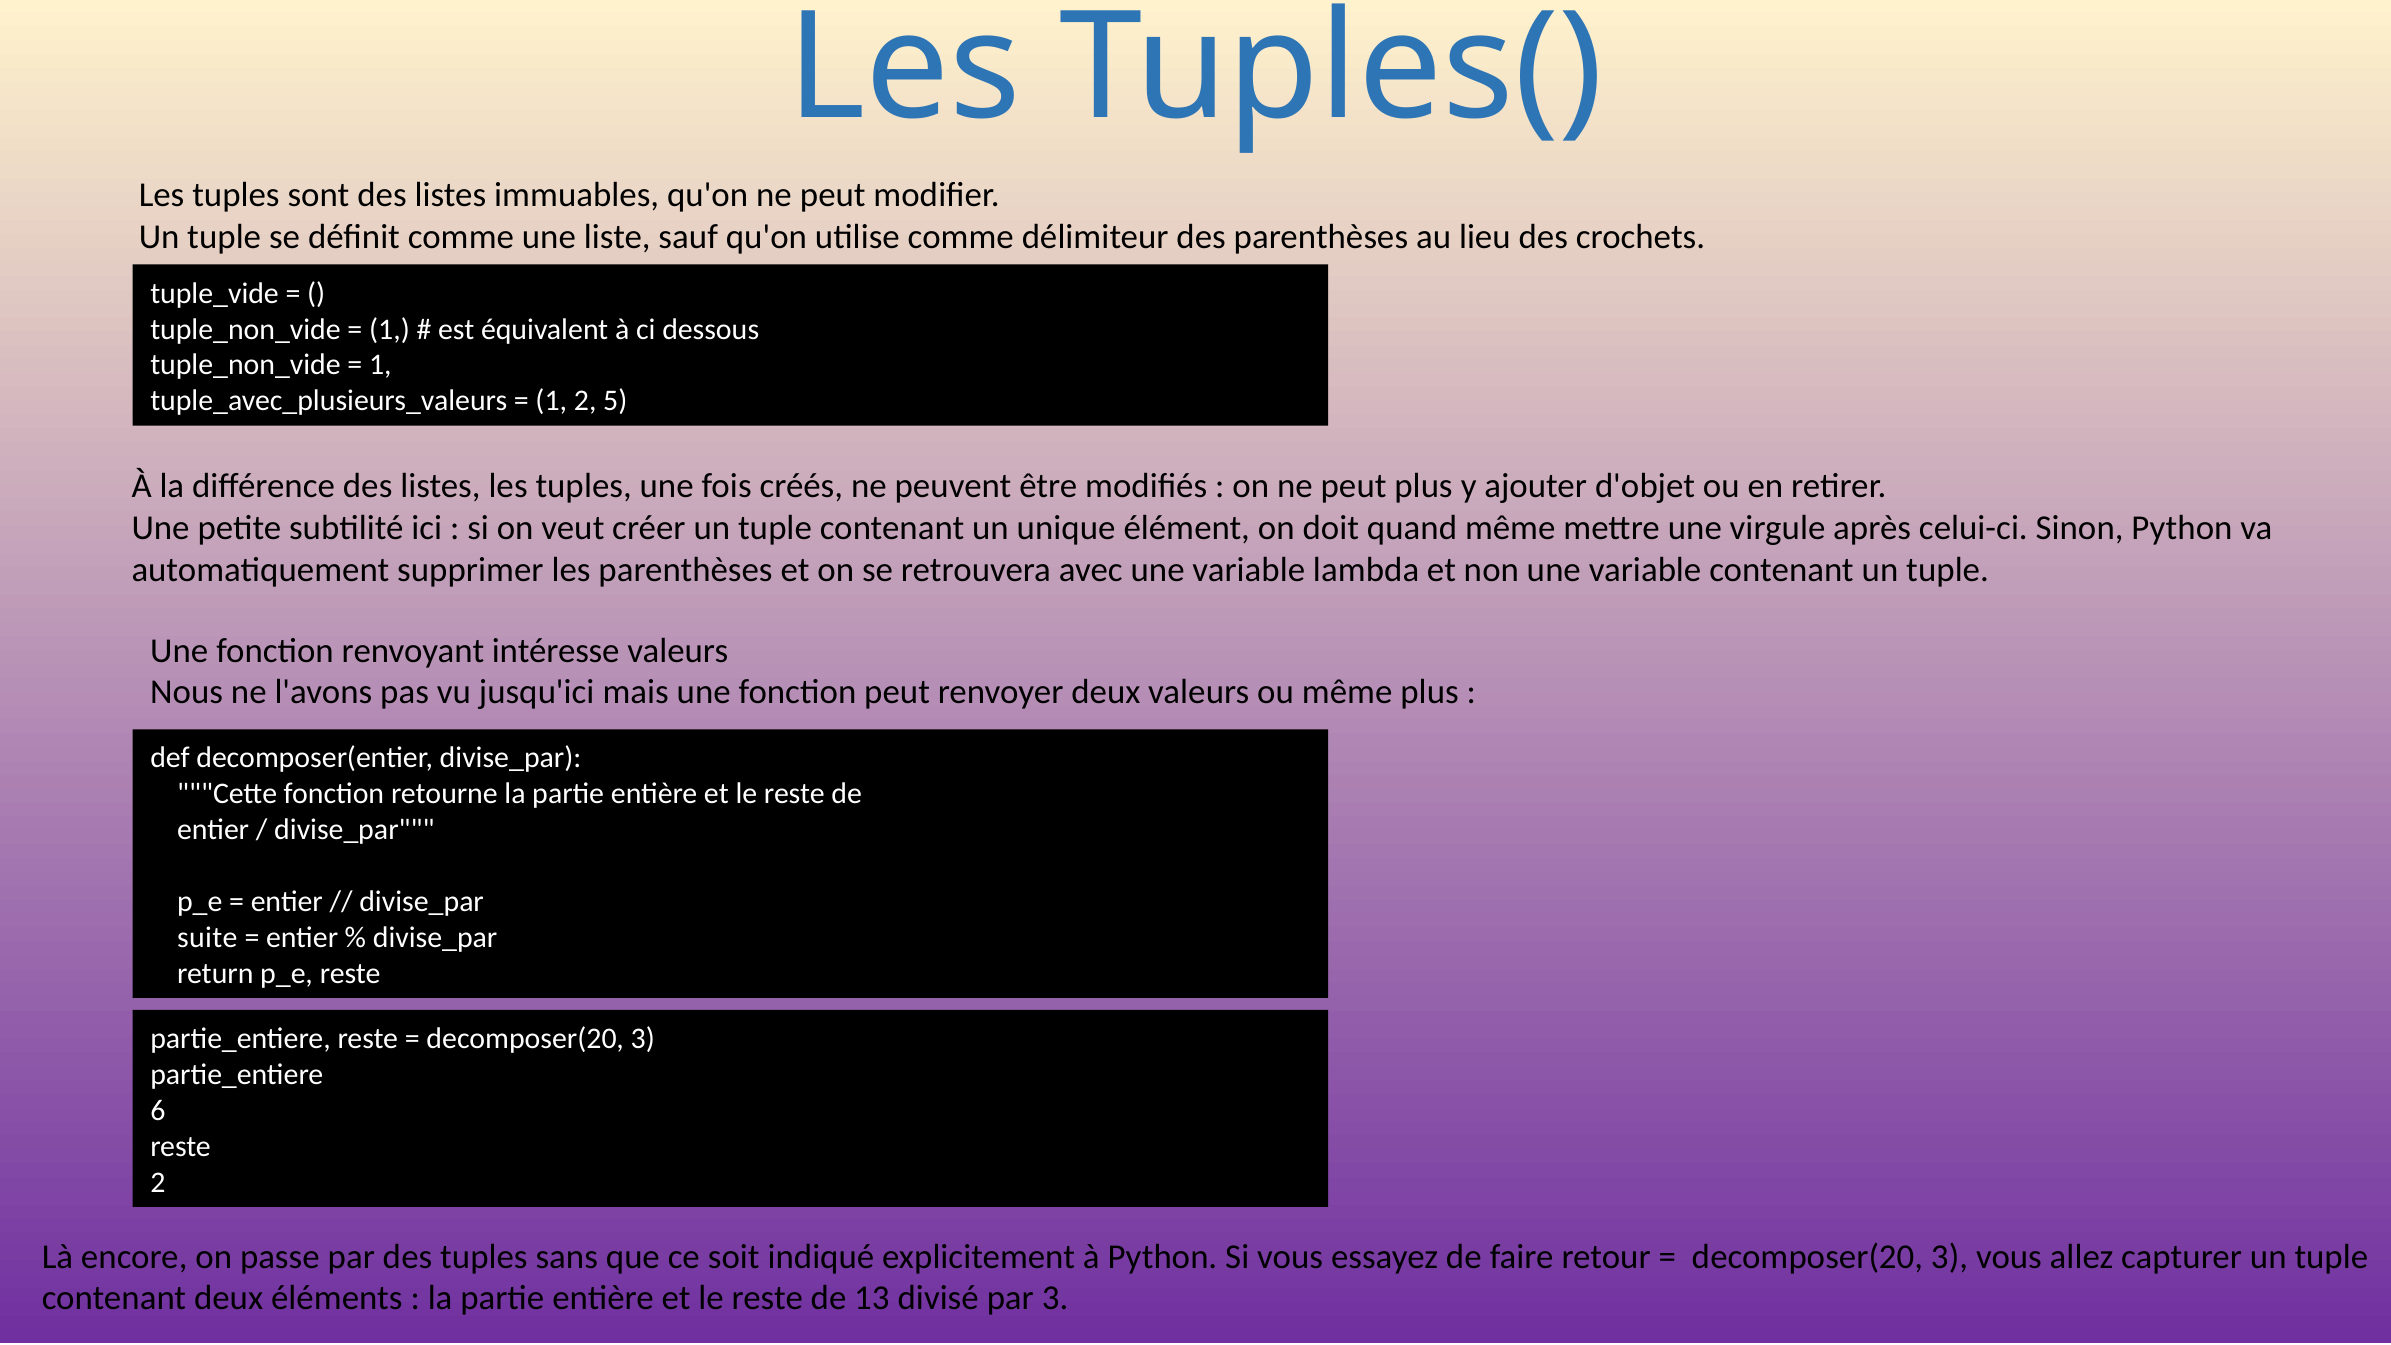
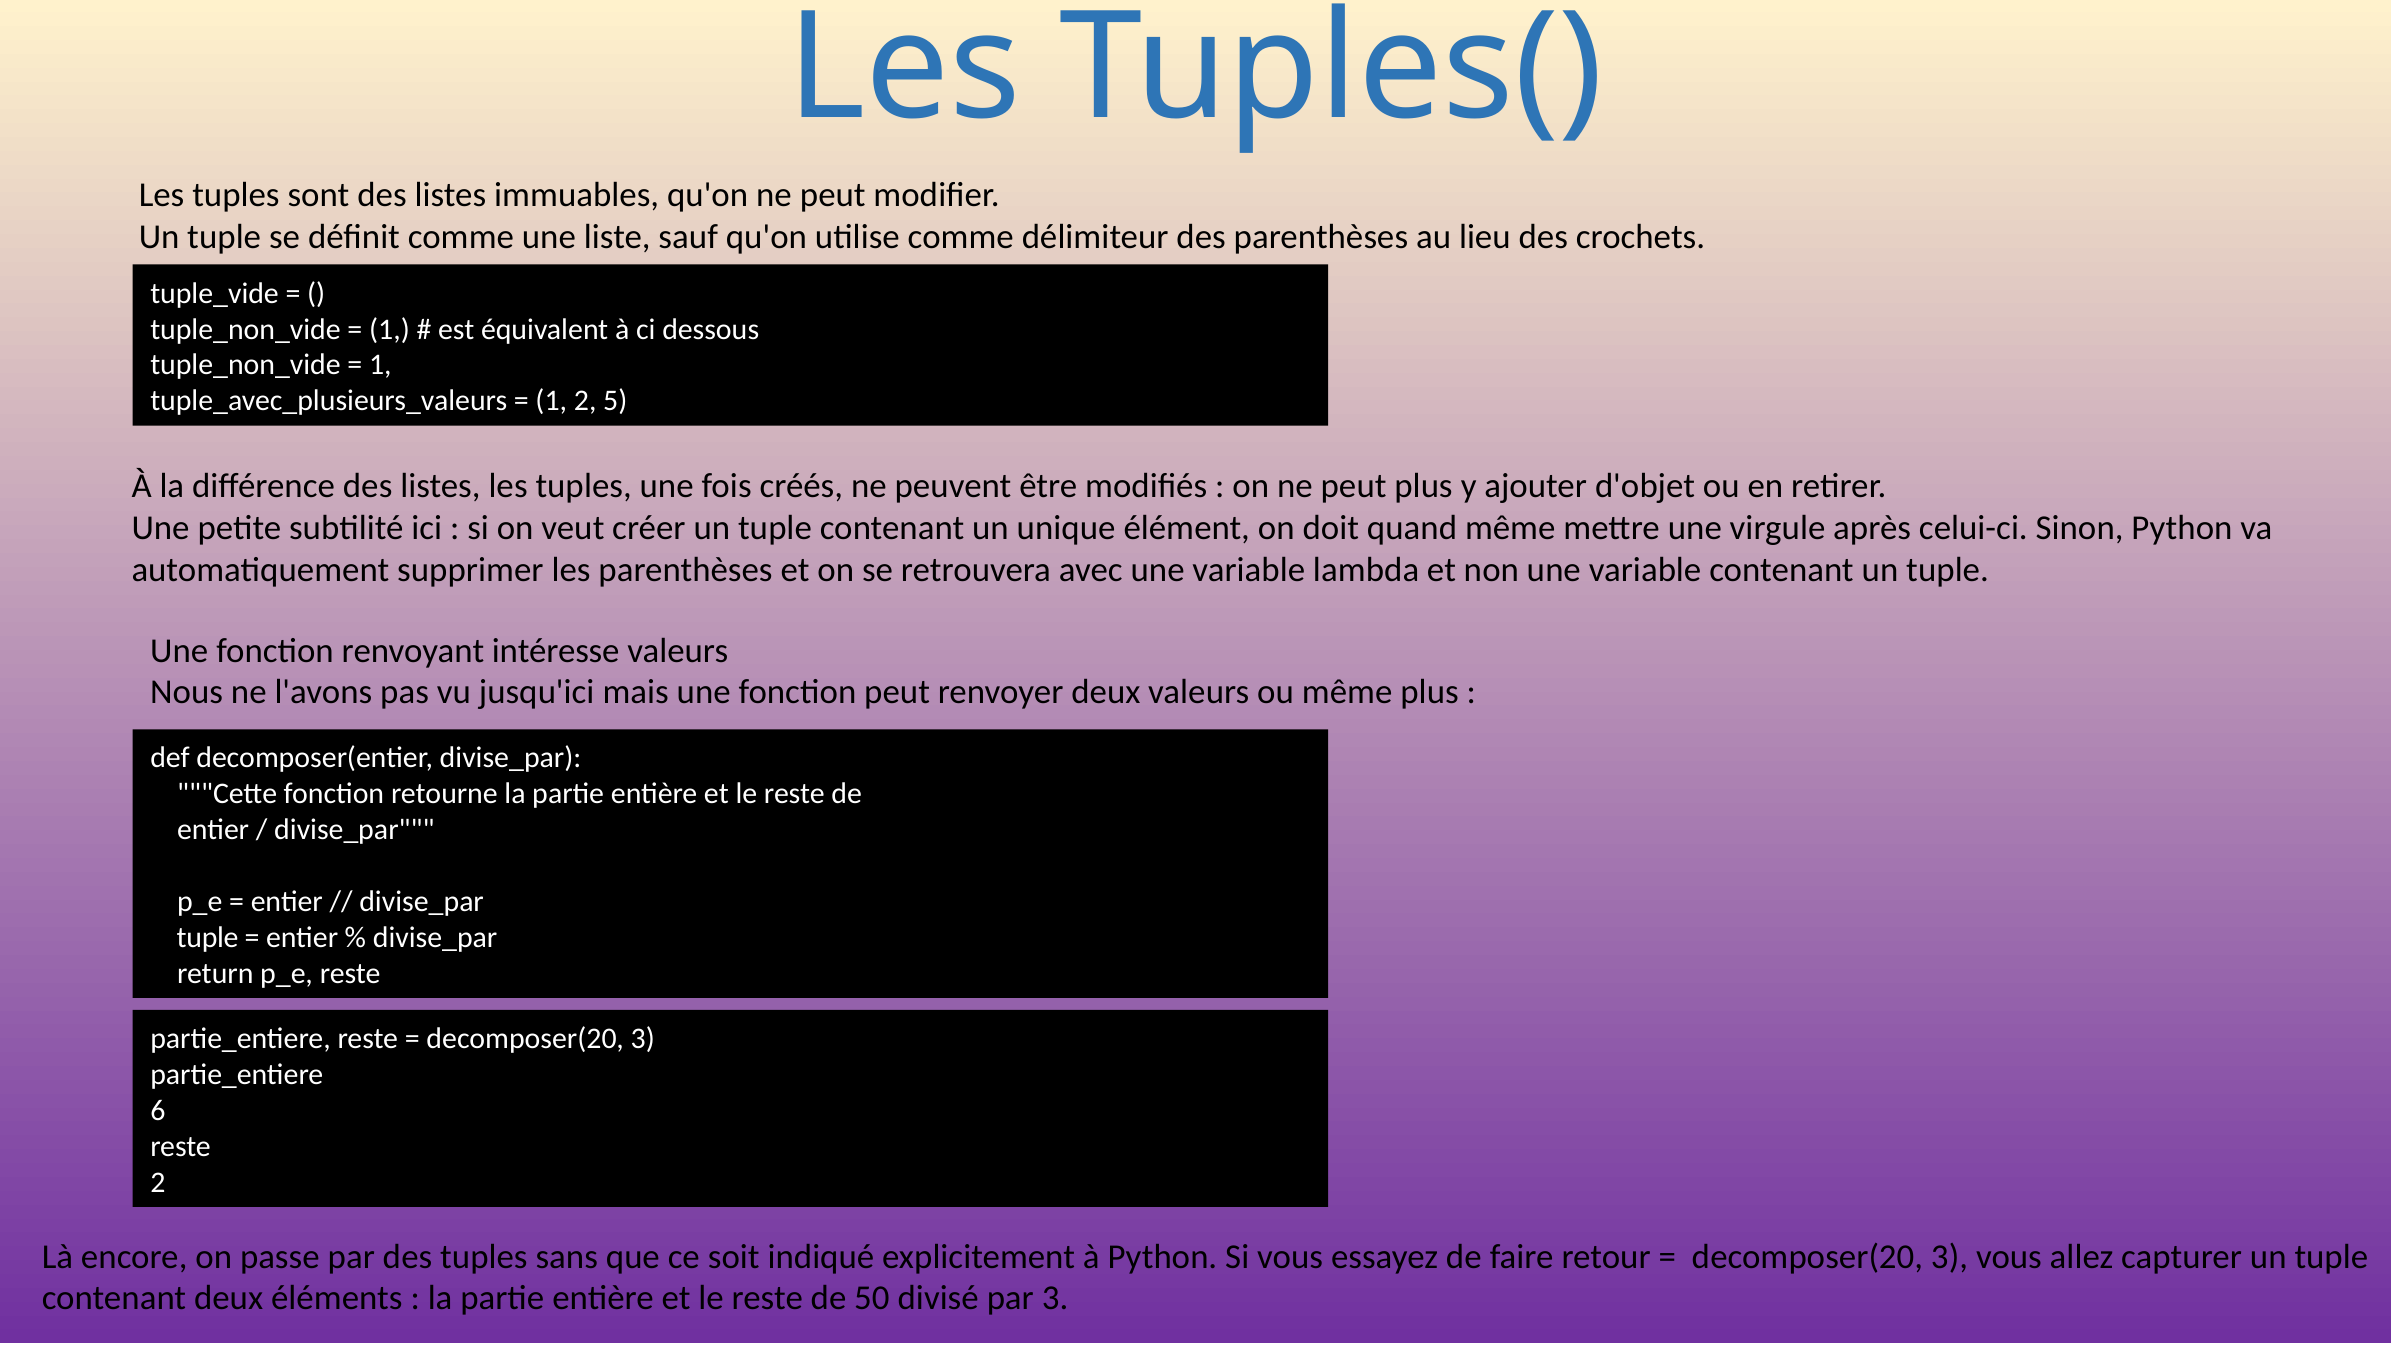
suite at (207, 937): suite -> tuple
13: 13 -> 50
